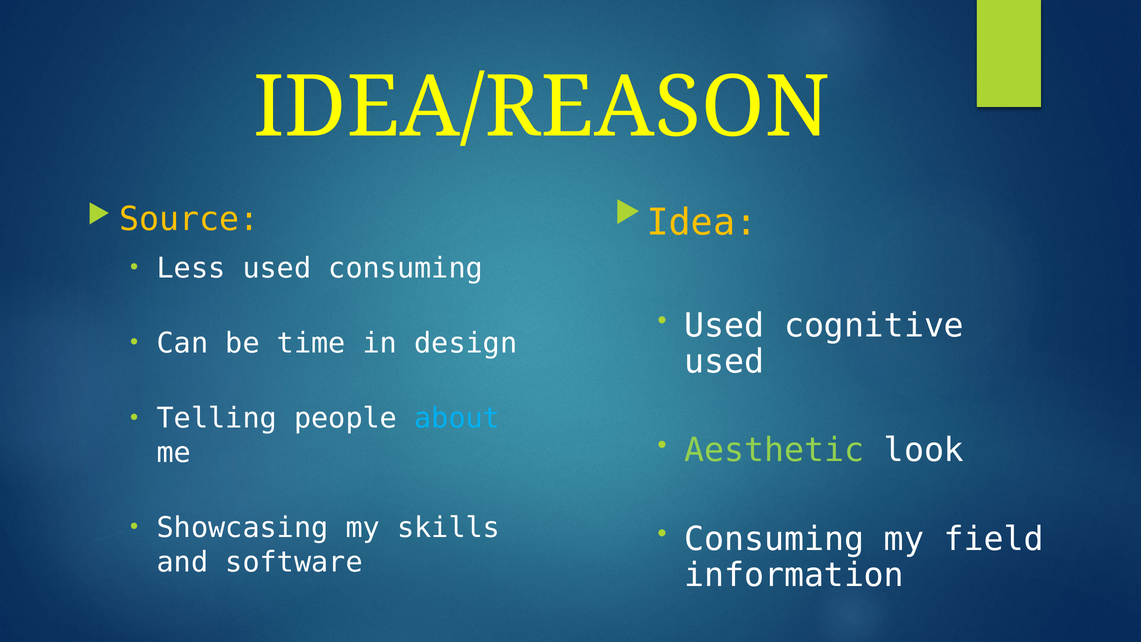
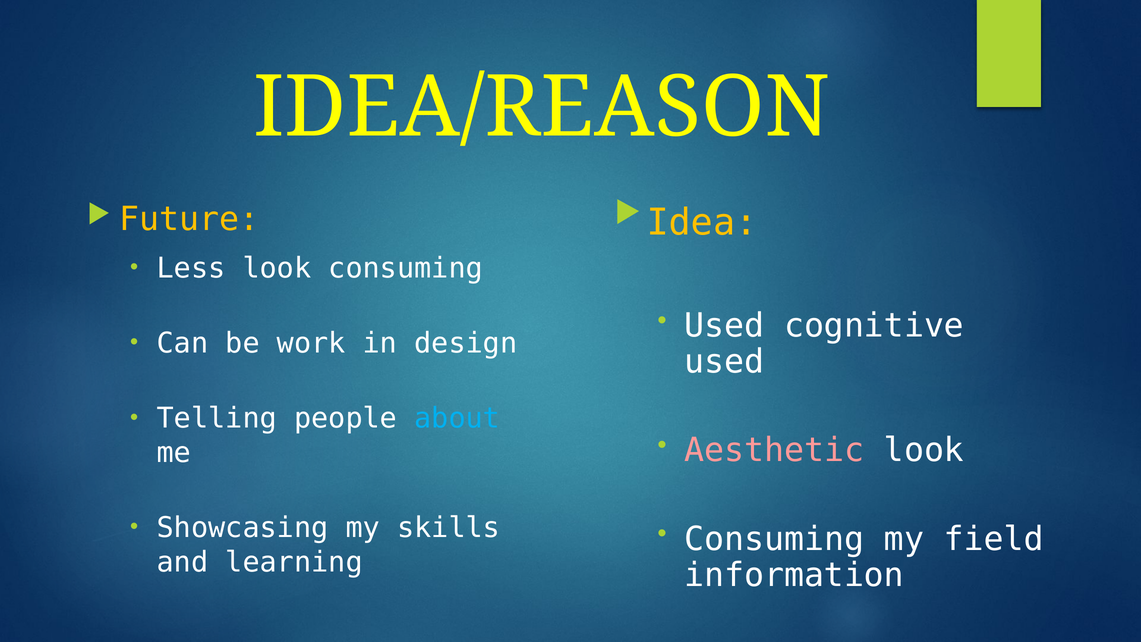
Source: Source -> Future
Less used: used -> look
time: time -> work
Aesthetic colour: light green -> pink
software: software -> learning
